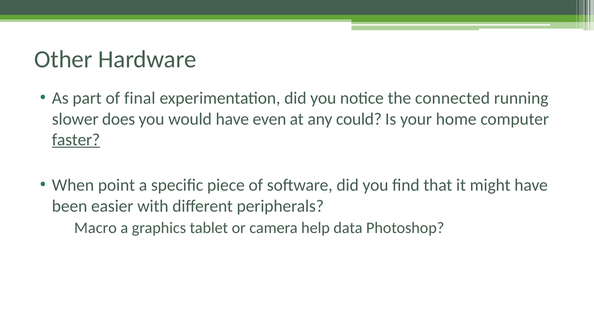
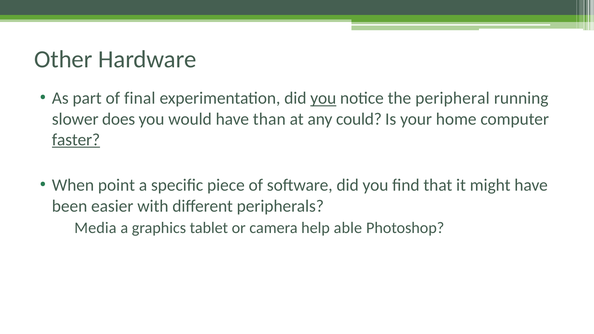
you at (323, 98) underline: none -> present
connected: connected -> peripheral
even: even -> than
Macro: Macro -> Media
data: data -> able
